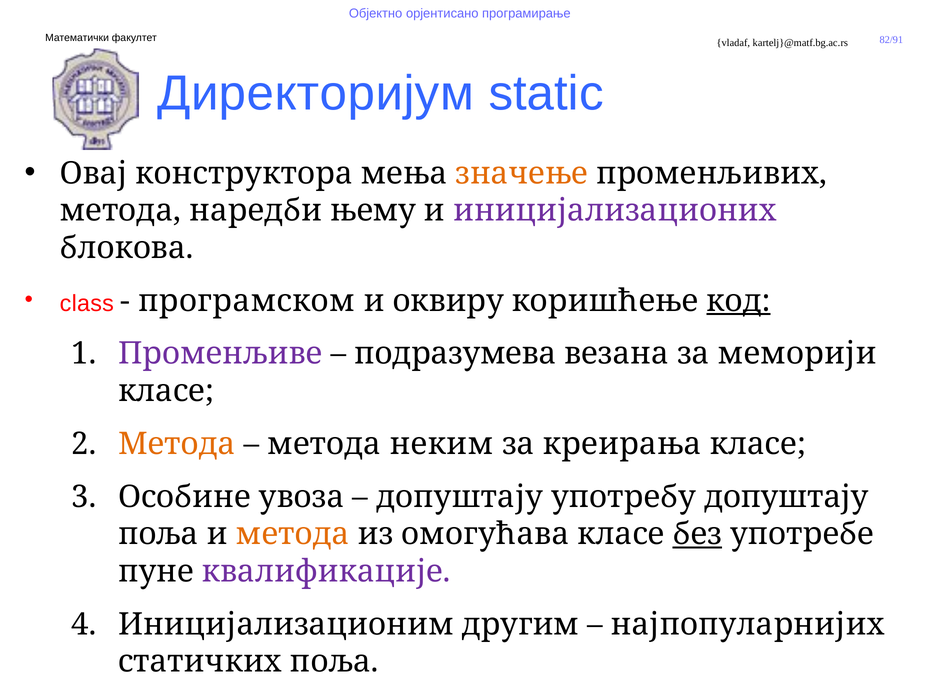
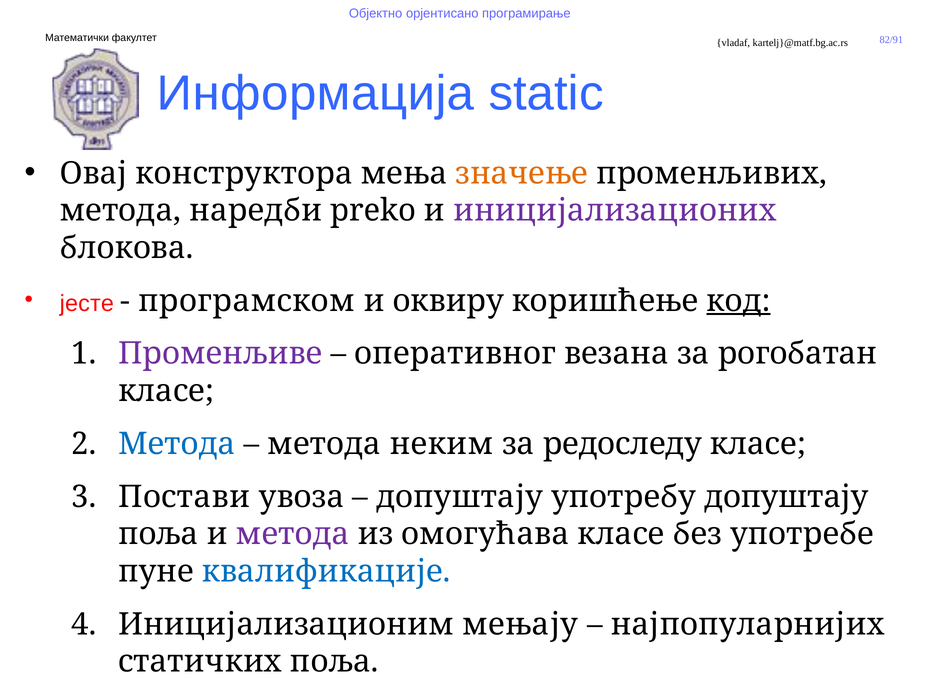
Директоријум: Директоријум -> Информација
њему: њему -> preko
class: class -> јесте
подразумева: подразумева -> оперативног
меморији: меморији -> рогобатан
Метода at (177, 444) colour: orange -> blue
креирања: креирања -> редоследу
Особине: Особине -> Постави
метода at (293, 534) colour: orange -> purple
без underline: present -> none
квалификације colour: purple -> blue
другим: другим -> мењају
